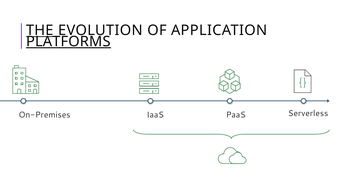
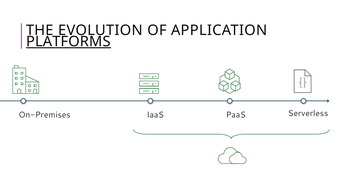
THE underline: present -> none
